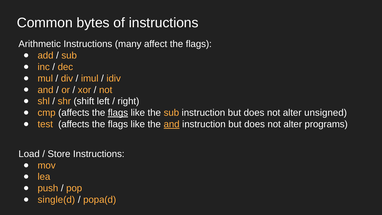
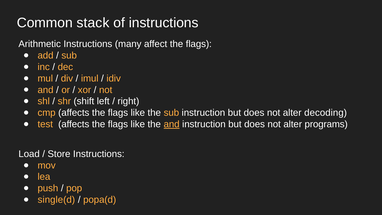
bytes: bytes -> stack
flags at (118, 113) underline: present -> none
unsigned: unsigned -> decoding
